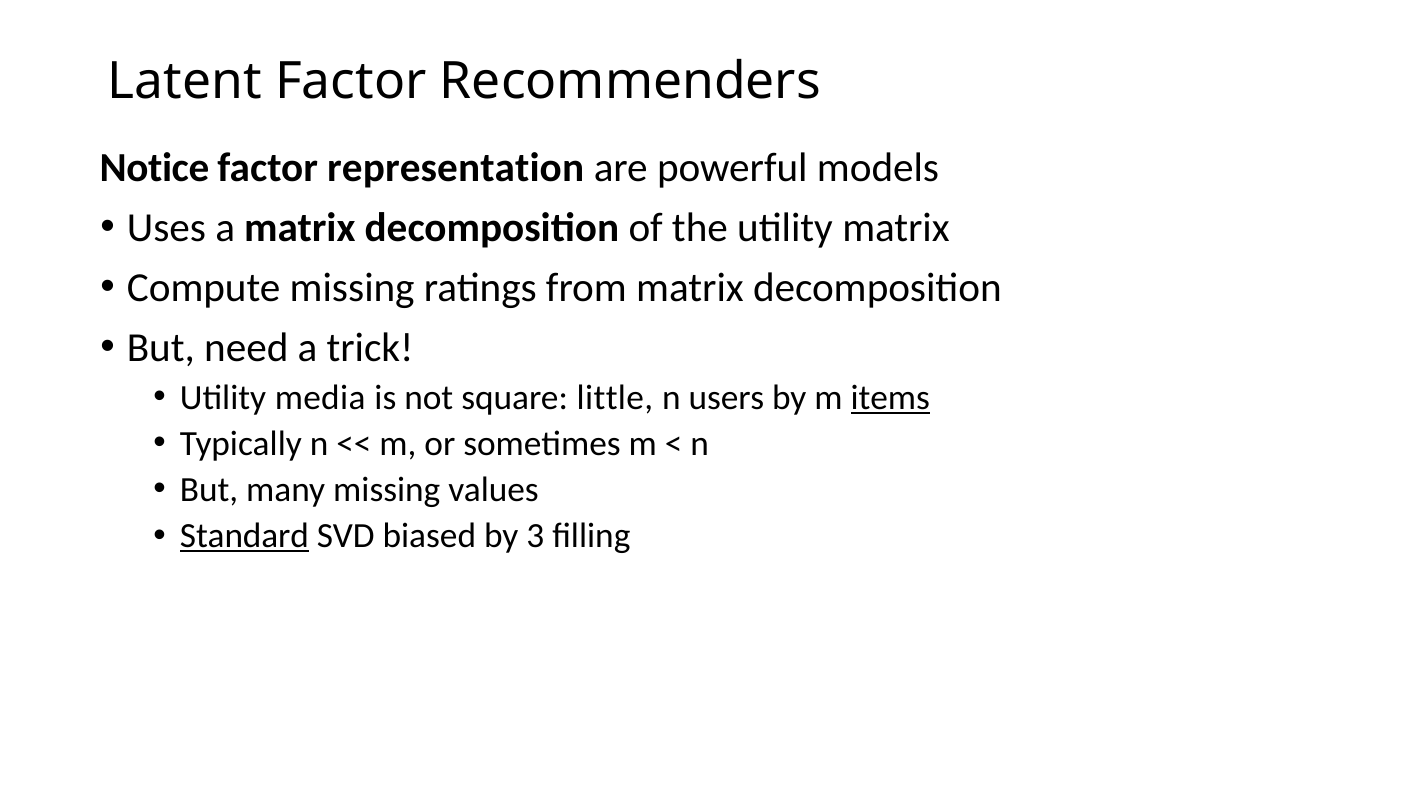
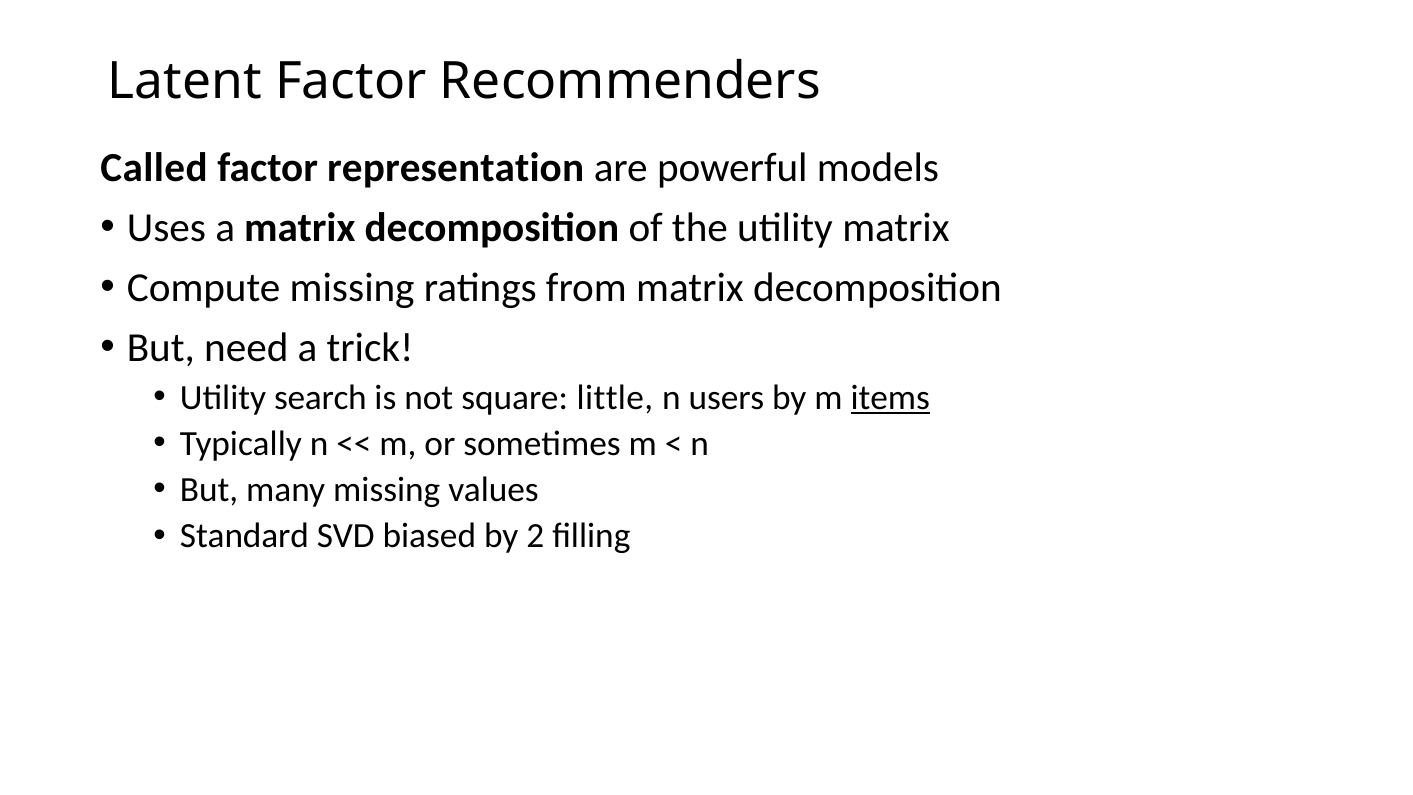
Notice: Notice -> Called
media: media -> search
Standard underline: present -> none
3: 3 -> 2
